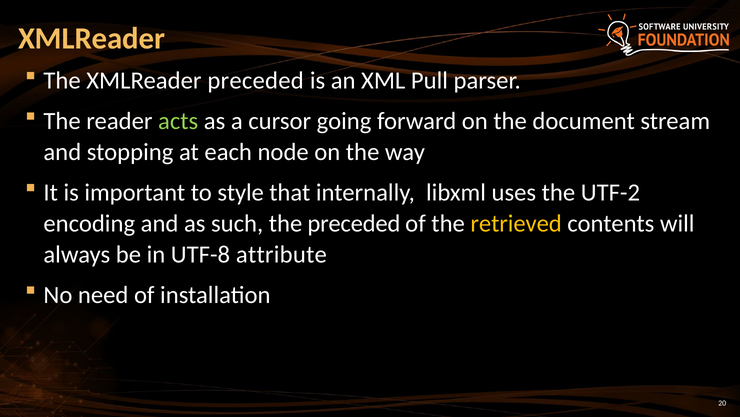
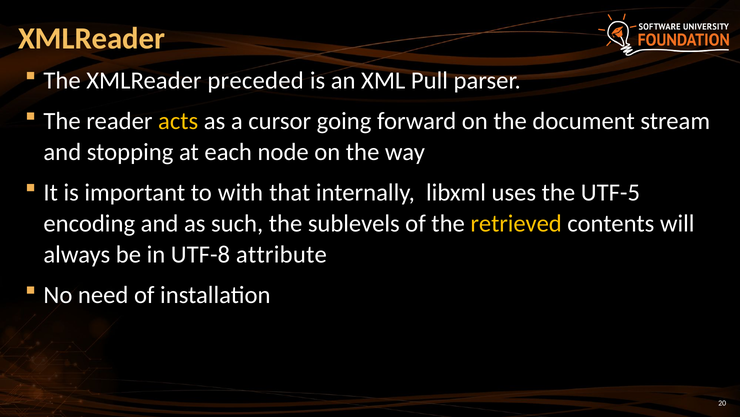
acts colour: light green -> yellow
style: style -> with
UTF-2: UTF-2 -> UTF-5
the preceded: preceded -> sublevels
